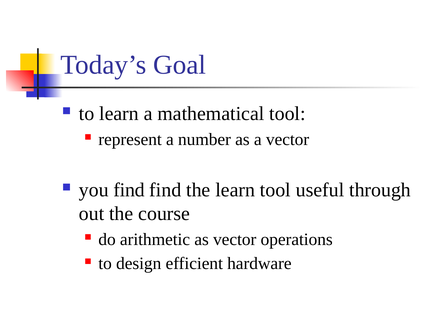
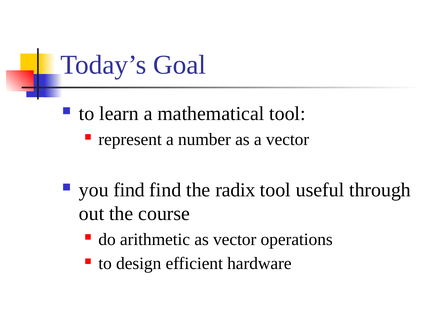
the learn: learn -> radix
